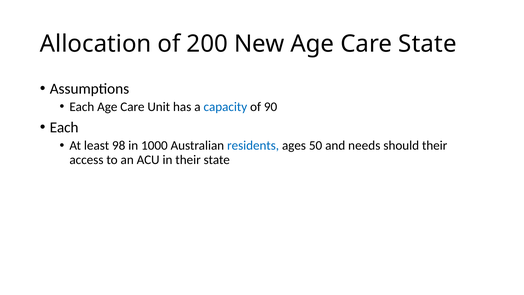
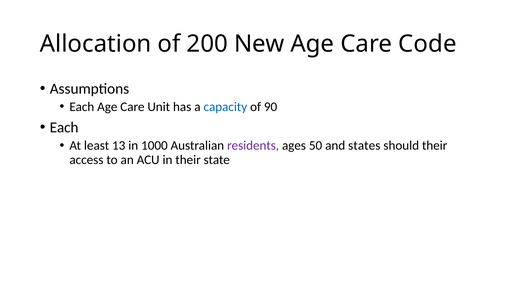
Care State: State -> Code
98: 98 -> 13
residents colour: blue -> purple
needs: needs -> states
